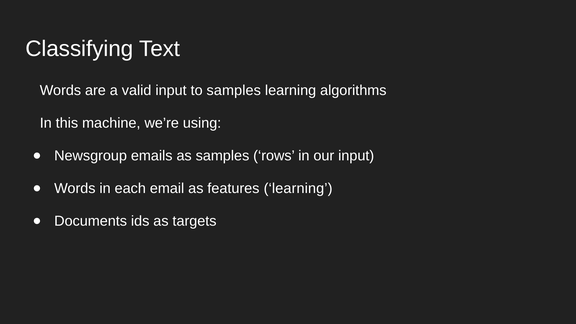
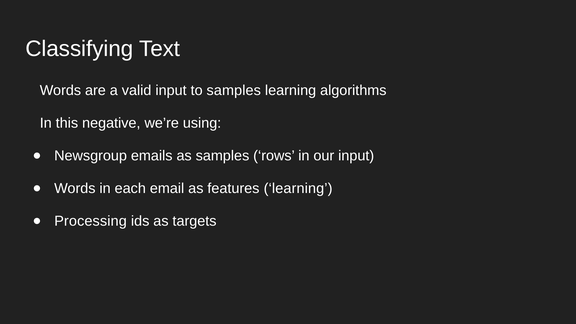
machine: machine -> negative
Documents: Documents -> Processing
